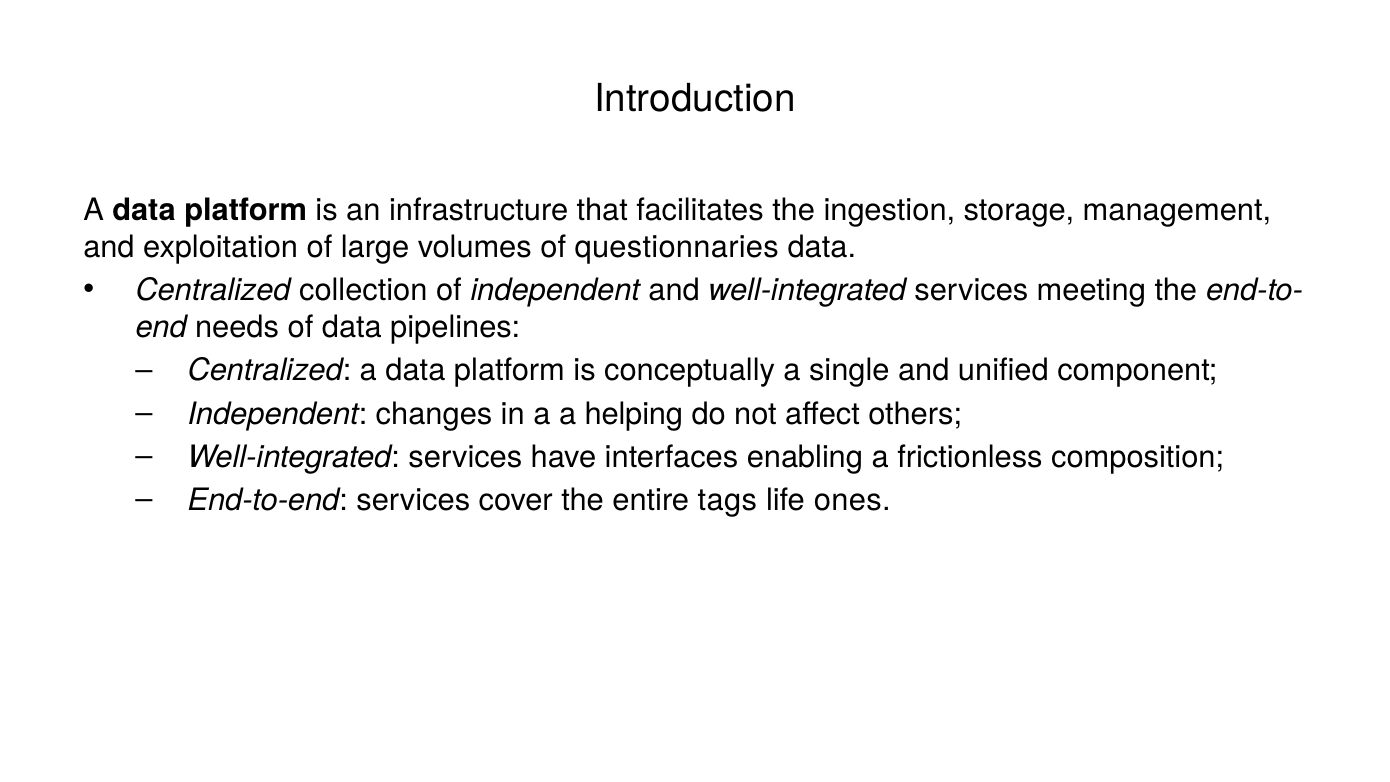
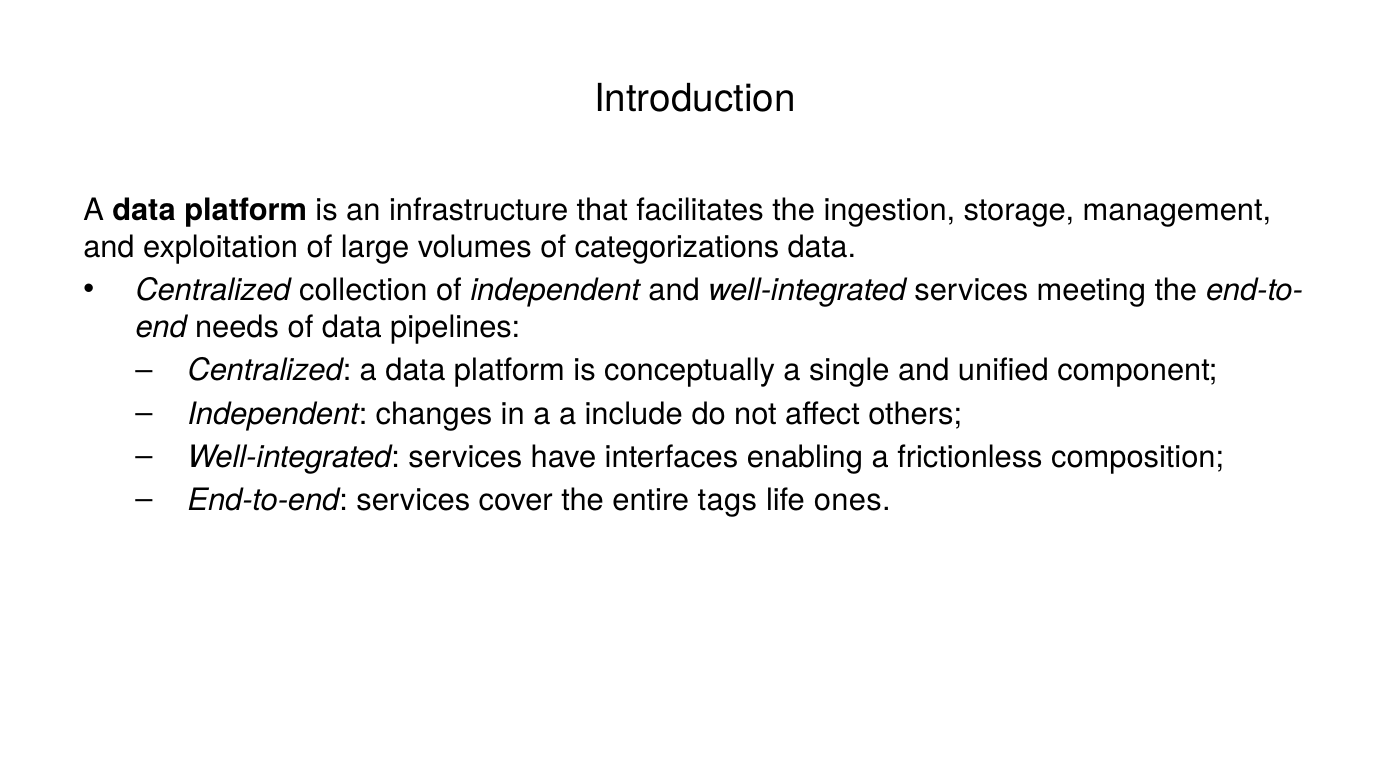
questionnaries: questionnaries -> categorizations
helping: helping -> include
